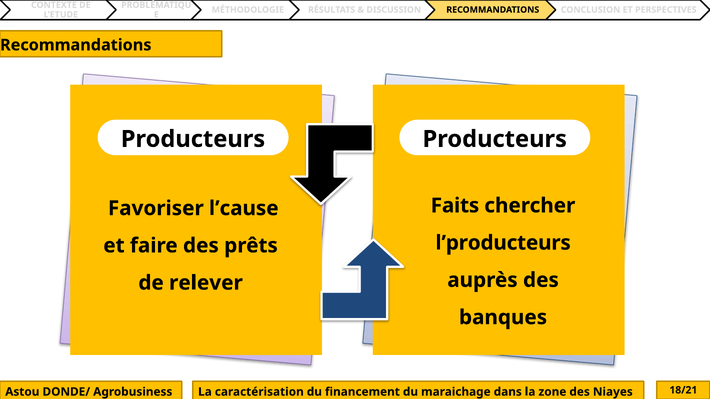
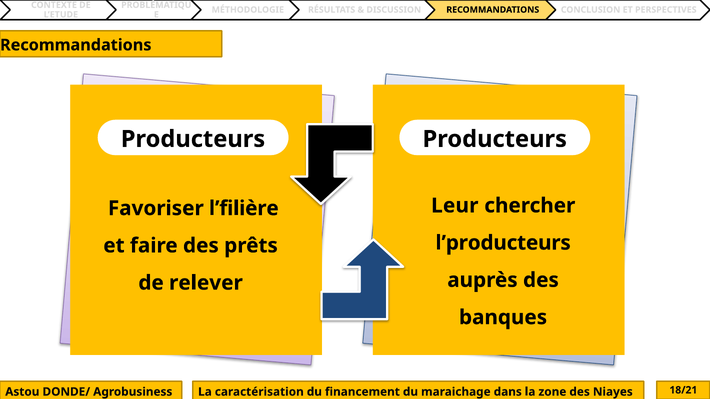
Faits: Faits -> Leur
l’cause: l’cause -> l’filière
